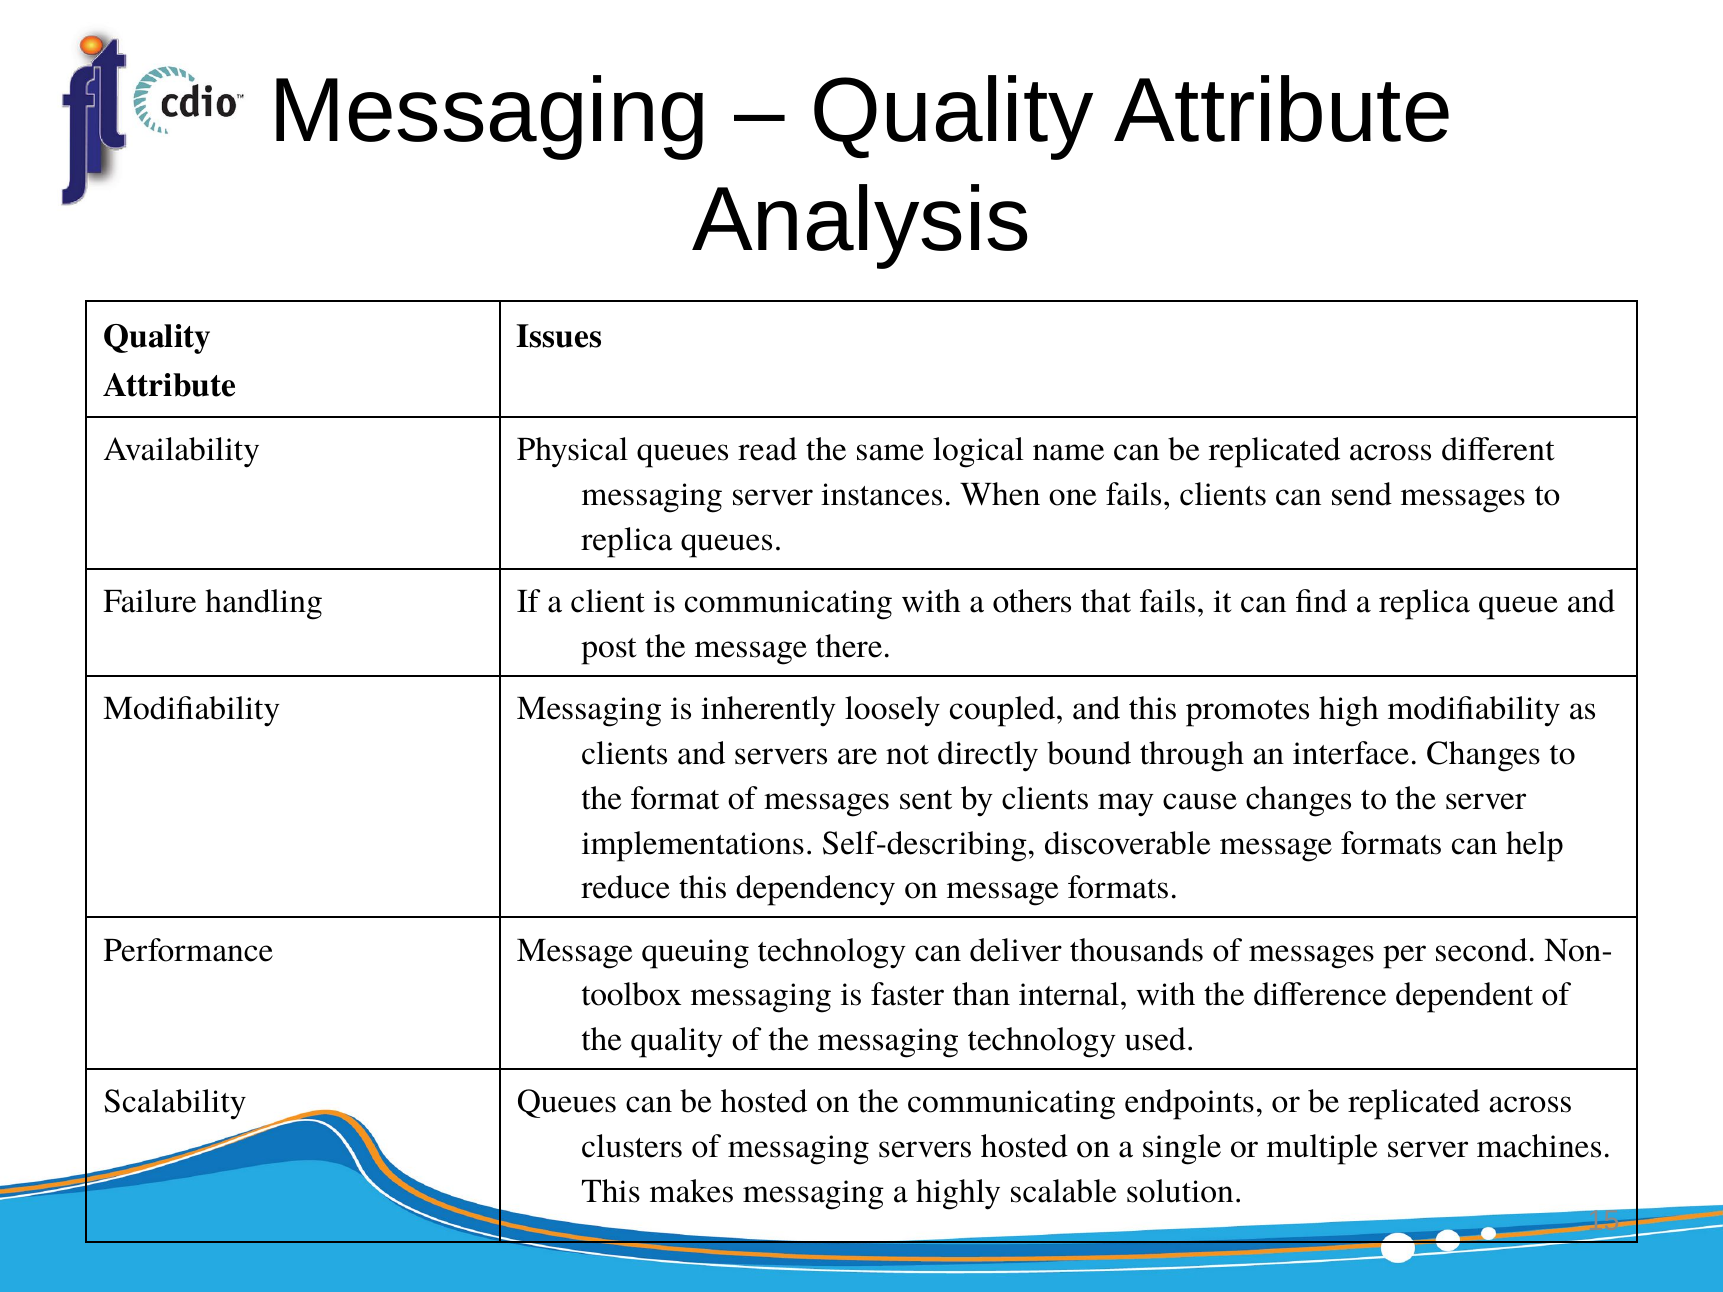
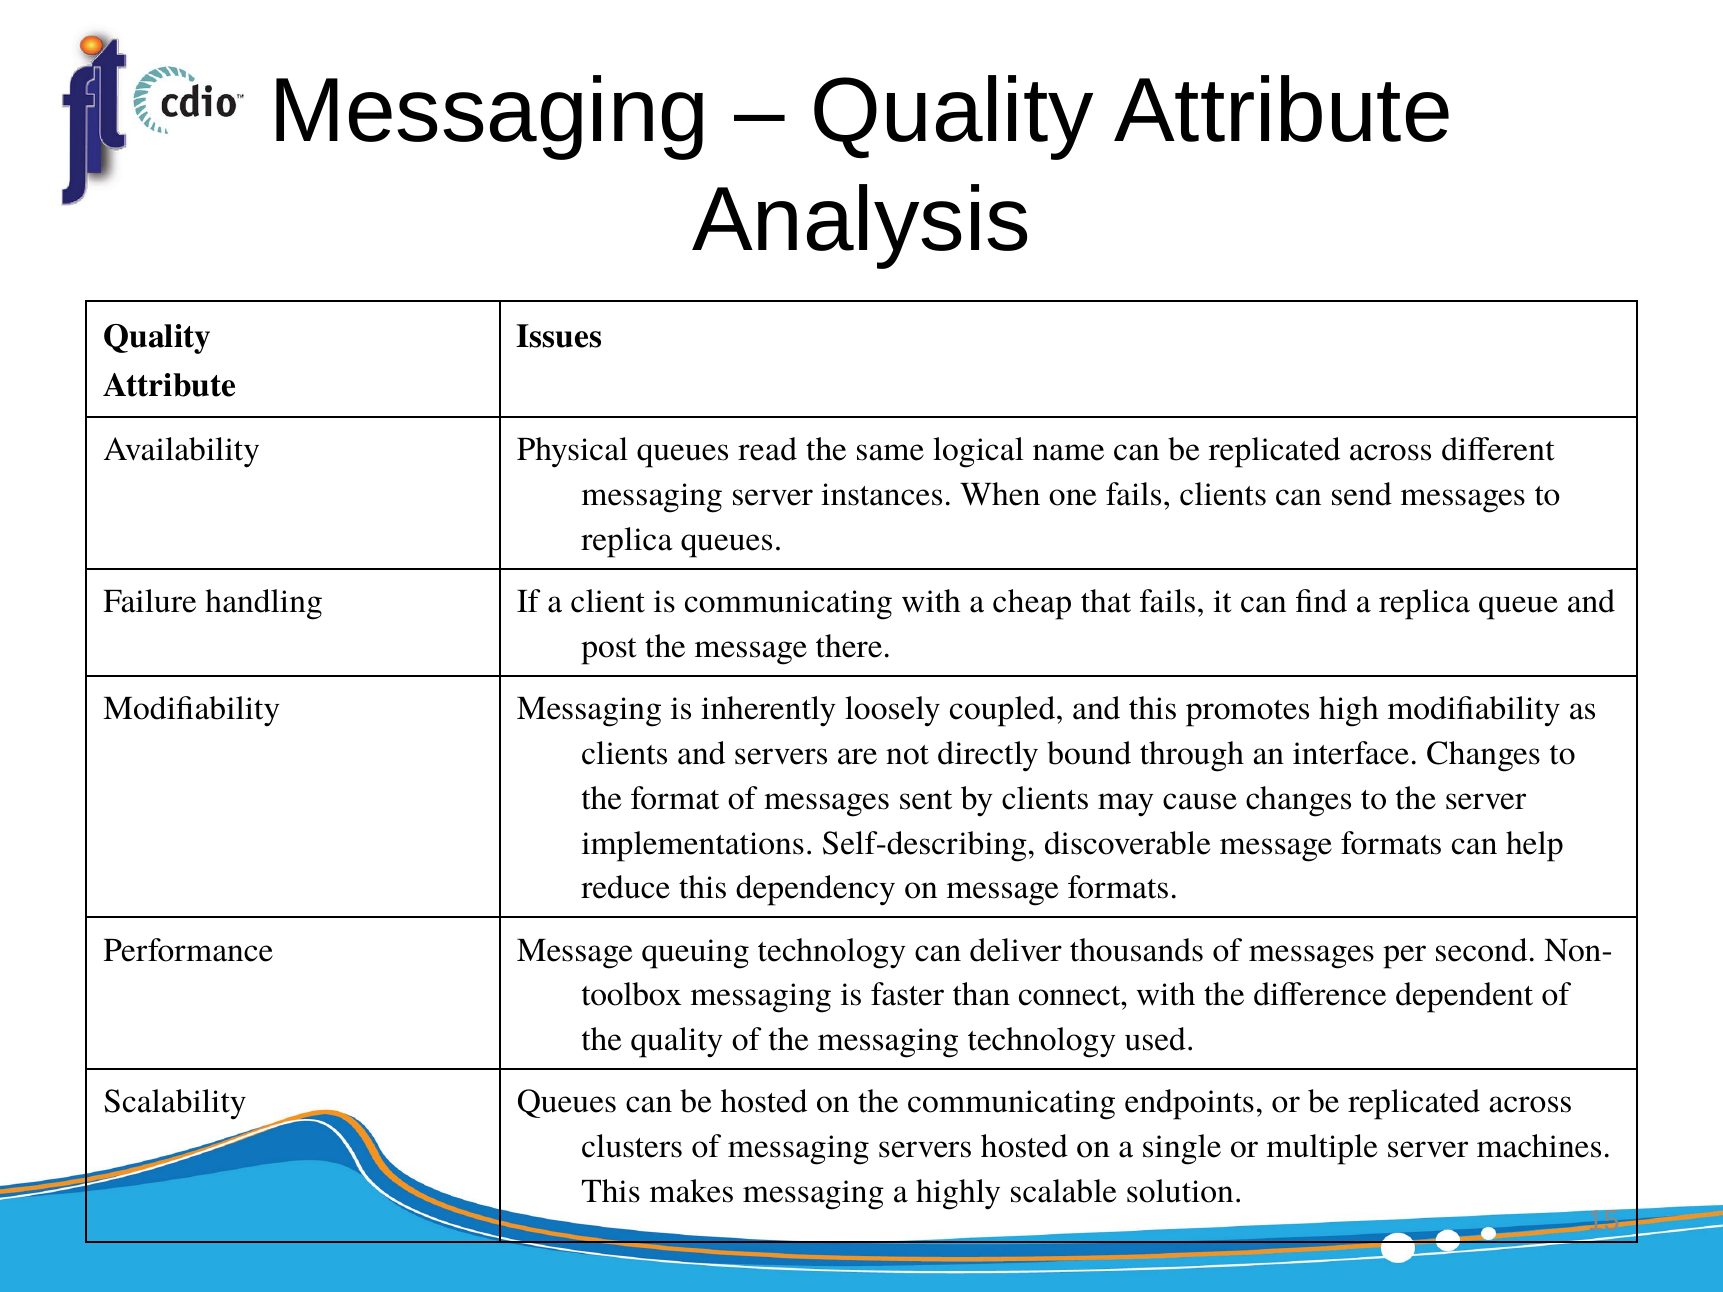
others: others -> cheap
internal: internal -> connect
